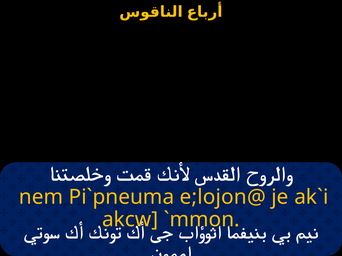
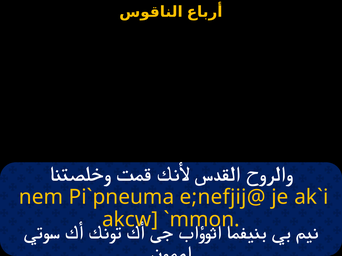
e;lojon@: e;lojon@ -> e;nefjij@
